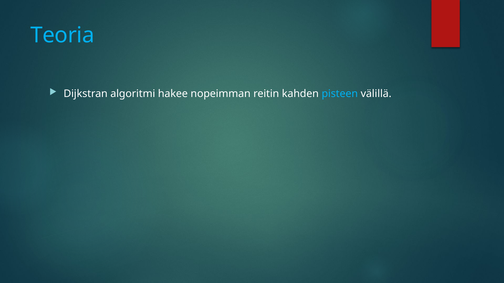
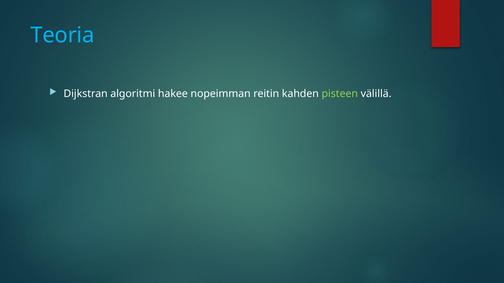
pisteen colour: light blue -> light green
